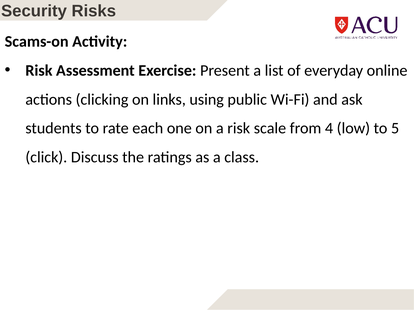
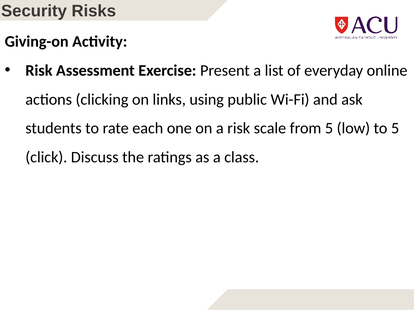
Scams-on: Scams-on -> Giving-on
from 4: 4 -> 5
